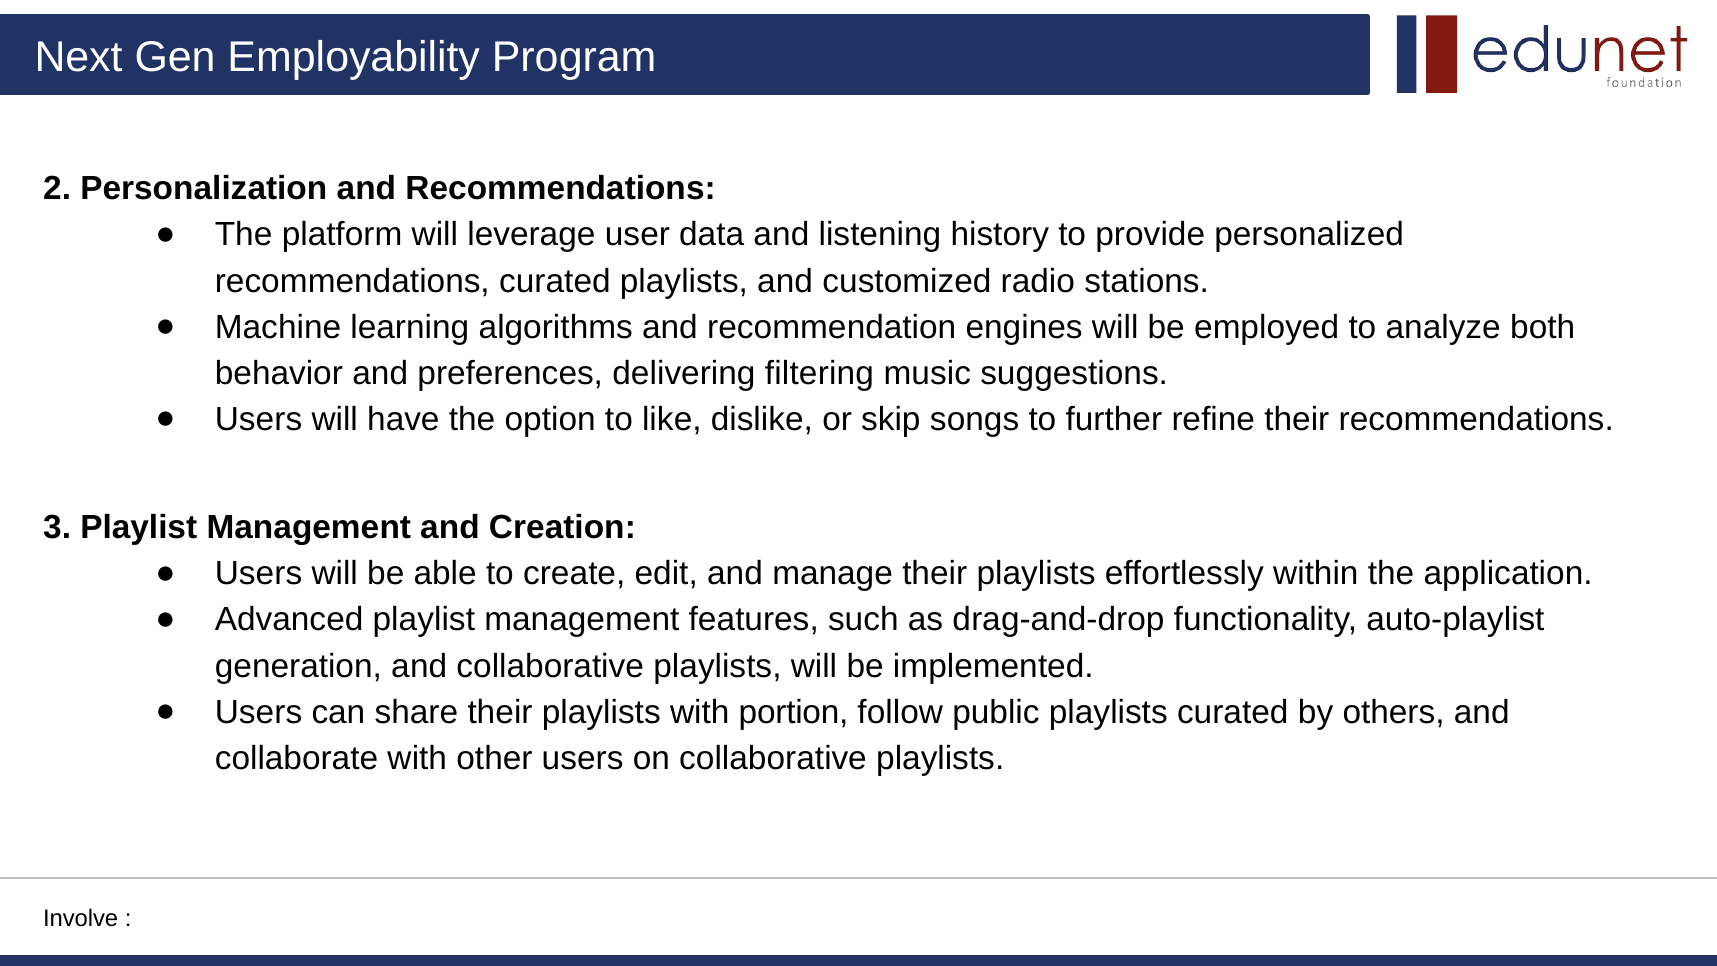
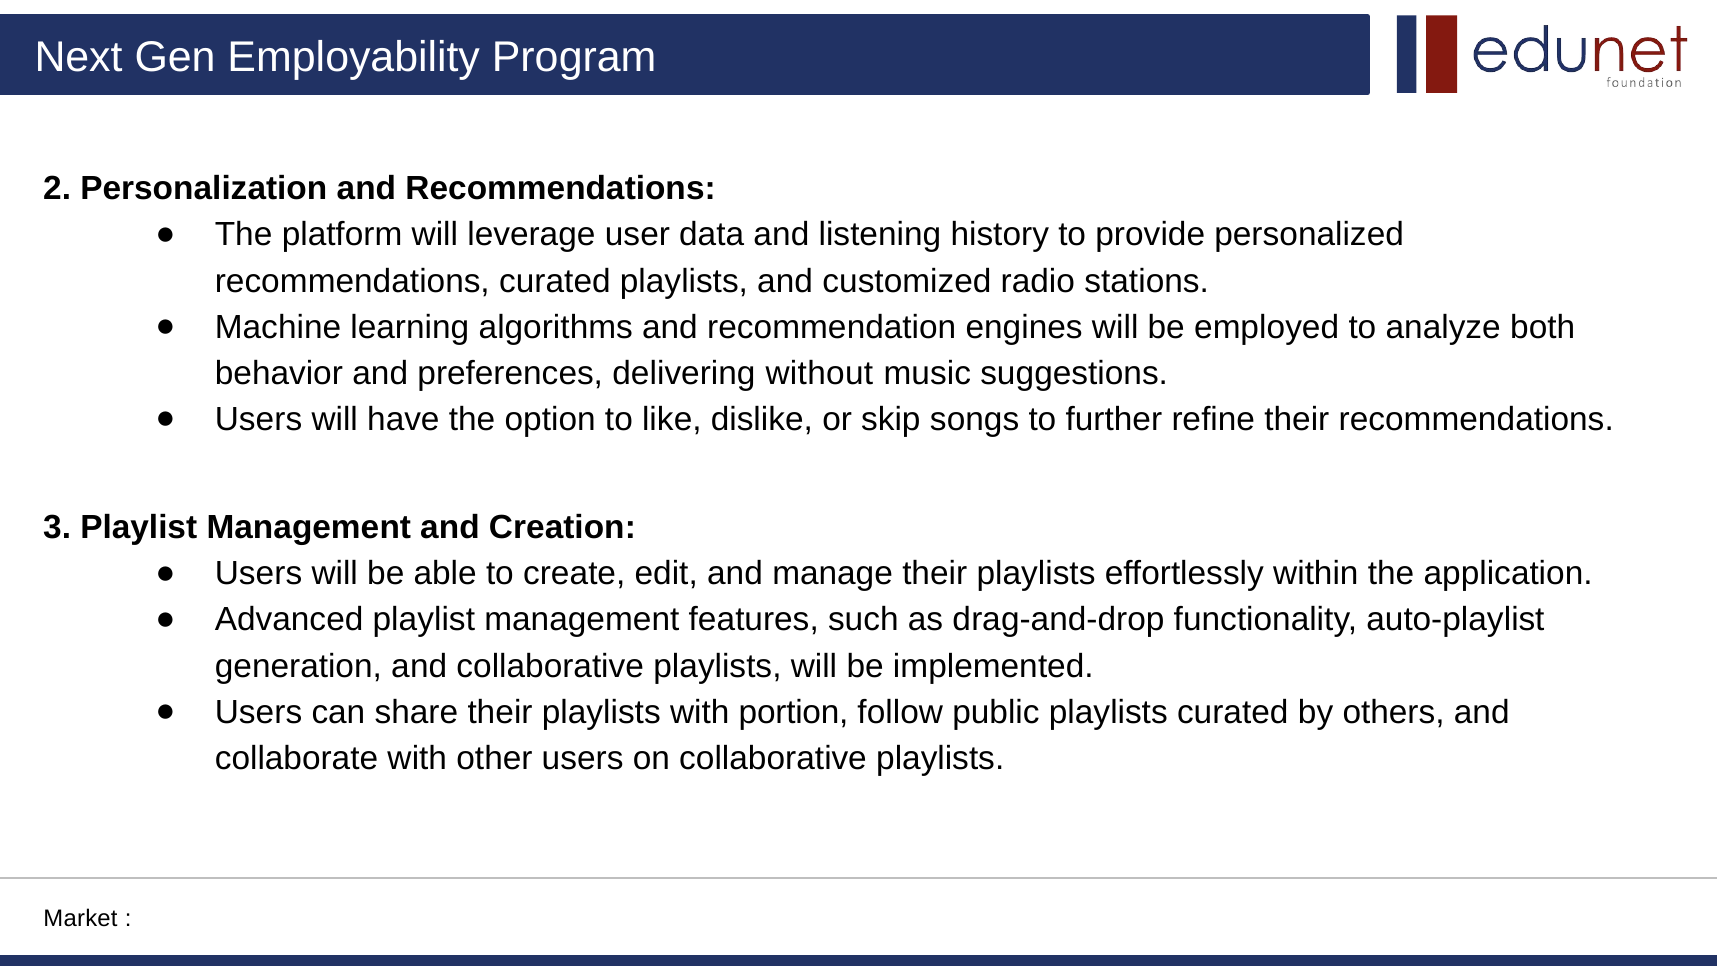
filtering: filtering -> without
Involve: Involve -> Market
